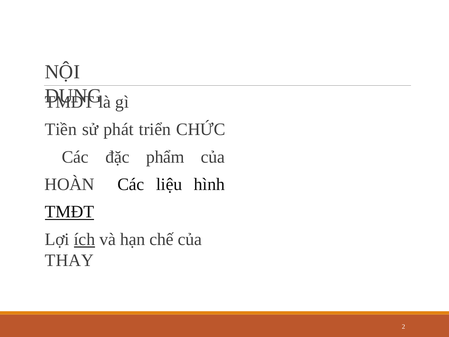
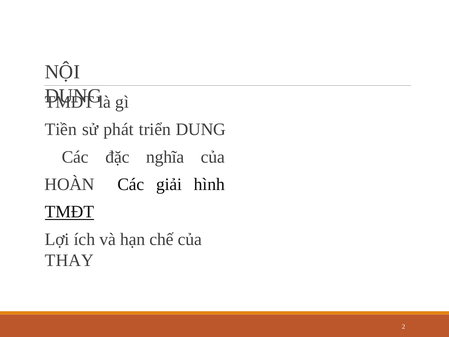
triển CHỨC: CHỨC -> DUNG
phẩm: phẩm -> nghĩa
liệu: liệu -> giải
ích underline: present -> none
